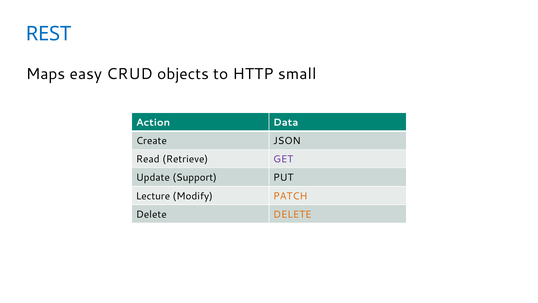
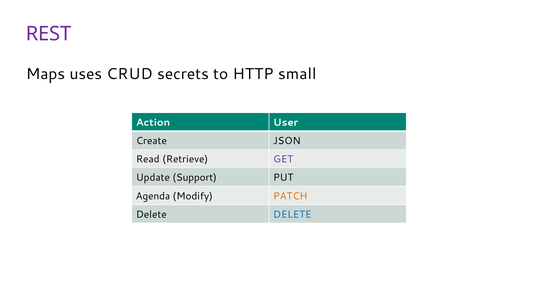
REST colour: blue -> purple
easy: easy -> uses
objects: objects -> secrets
Data: Data -> User
Lecture: Lecture -> Agenda
DELETE at (292, 214) colour: orange -> blue
